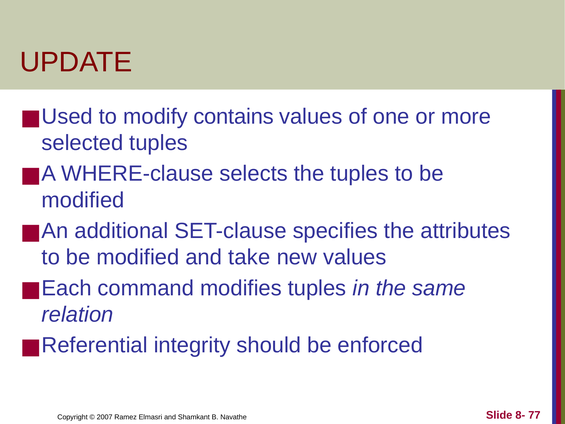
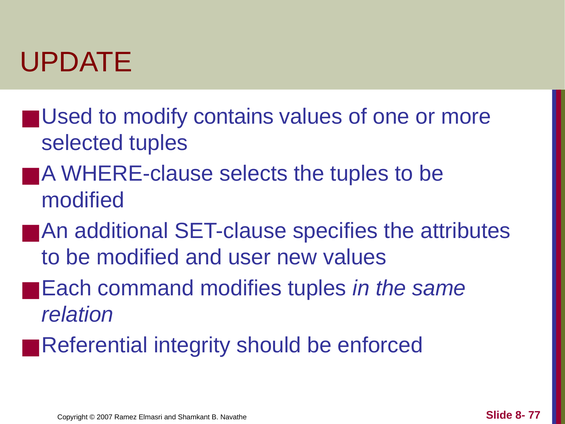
take: take -> user
